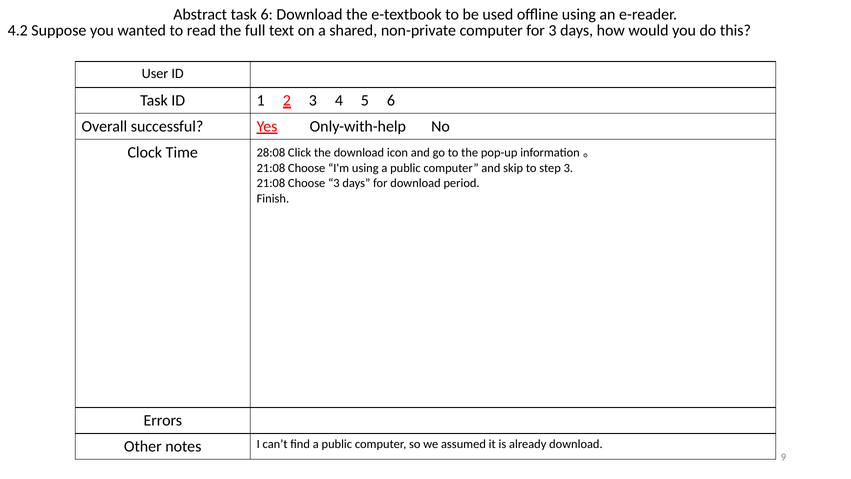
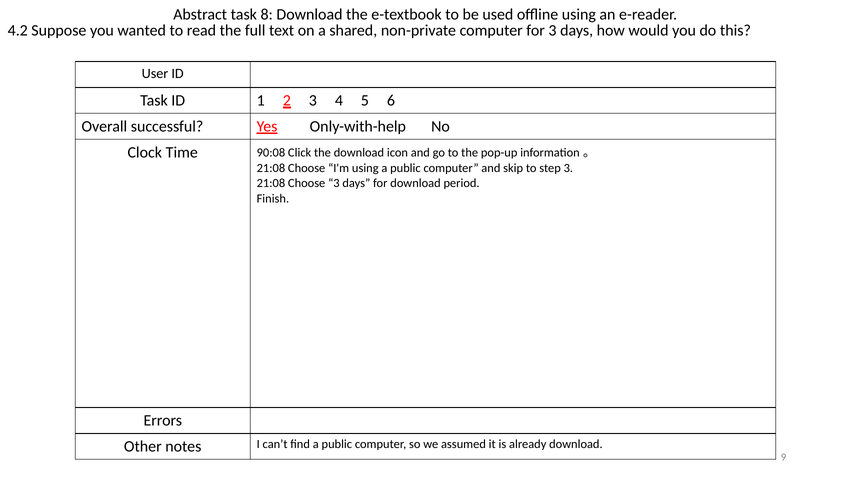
task 6: 6 -> 8
28:08: 28:08 -> 90:08
